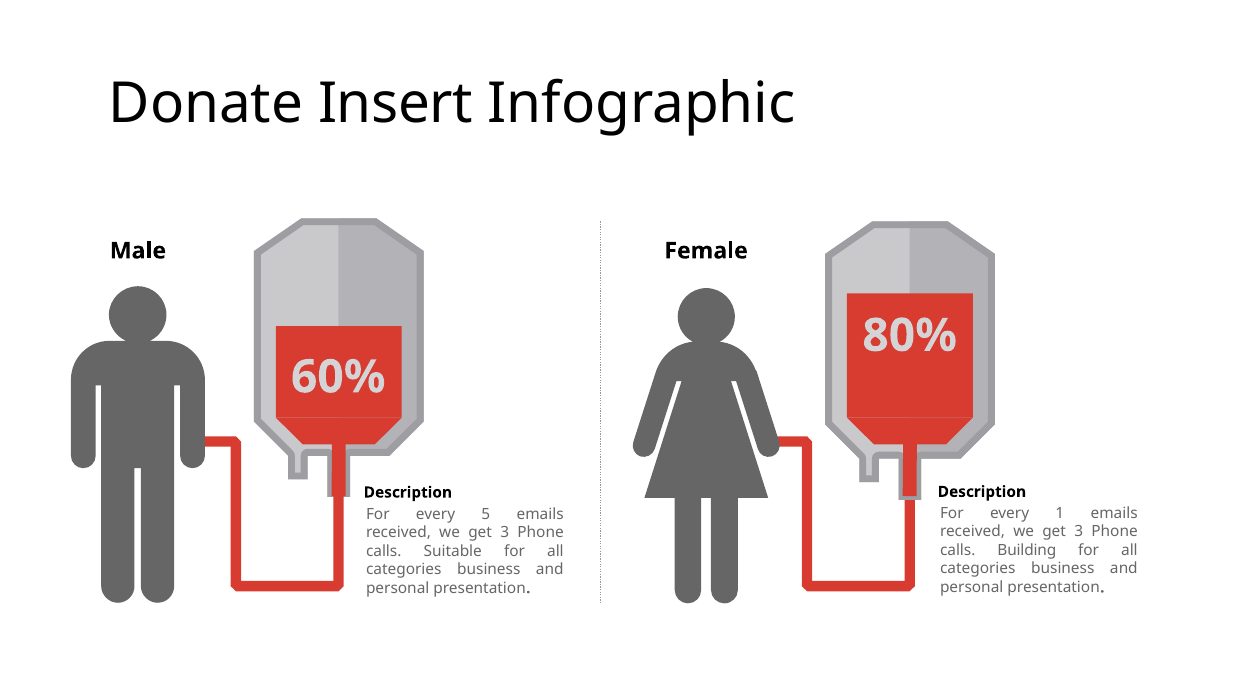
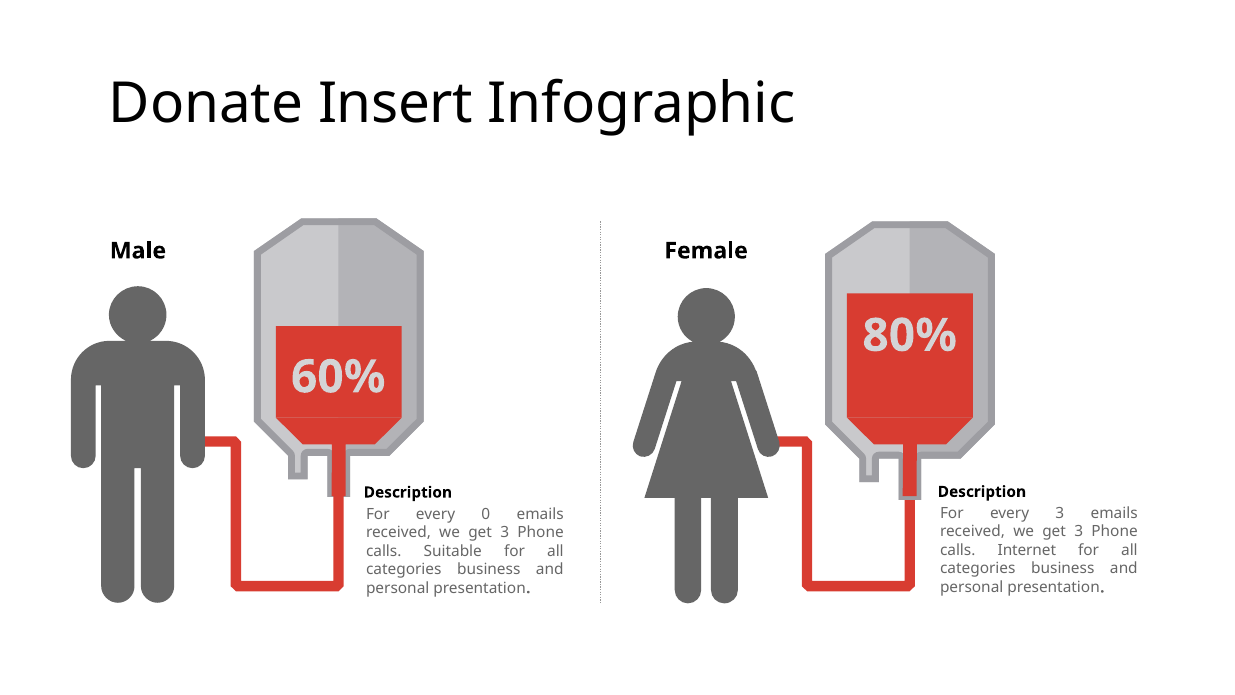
every 1: 1 -> 3
5: 5 -> 0
Building: Building -> Internet
